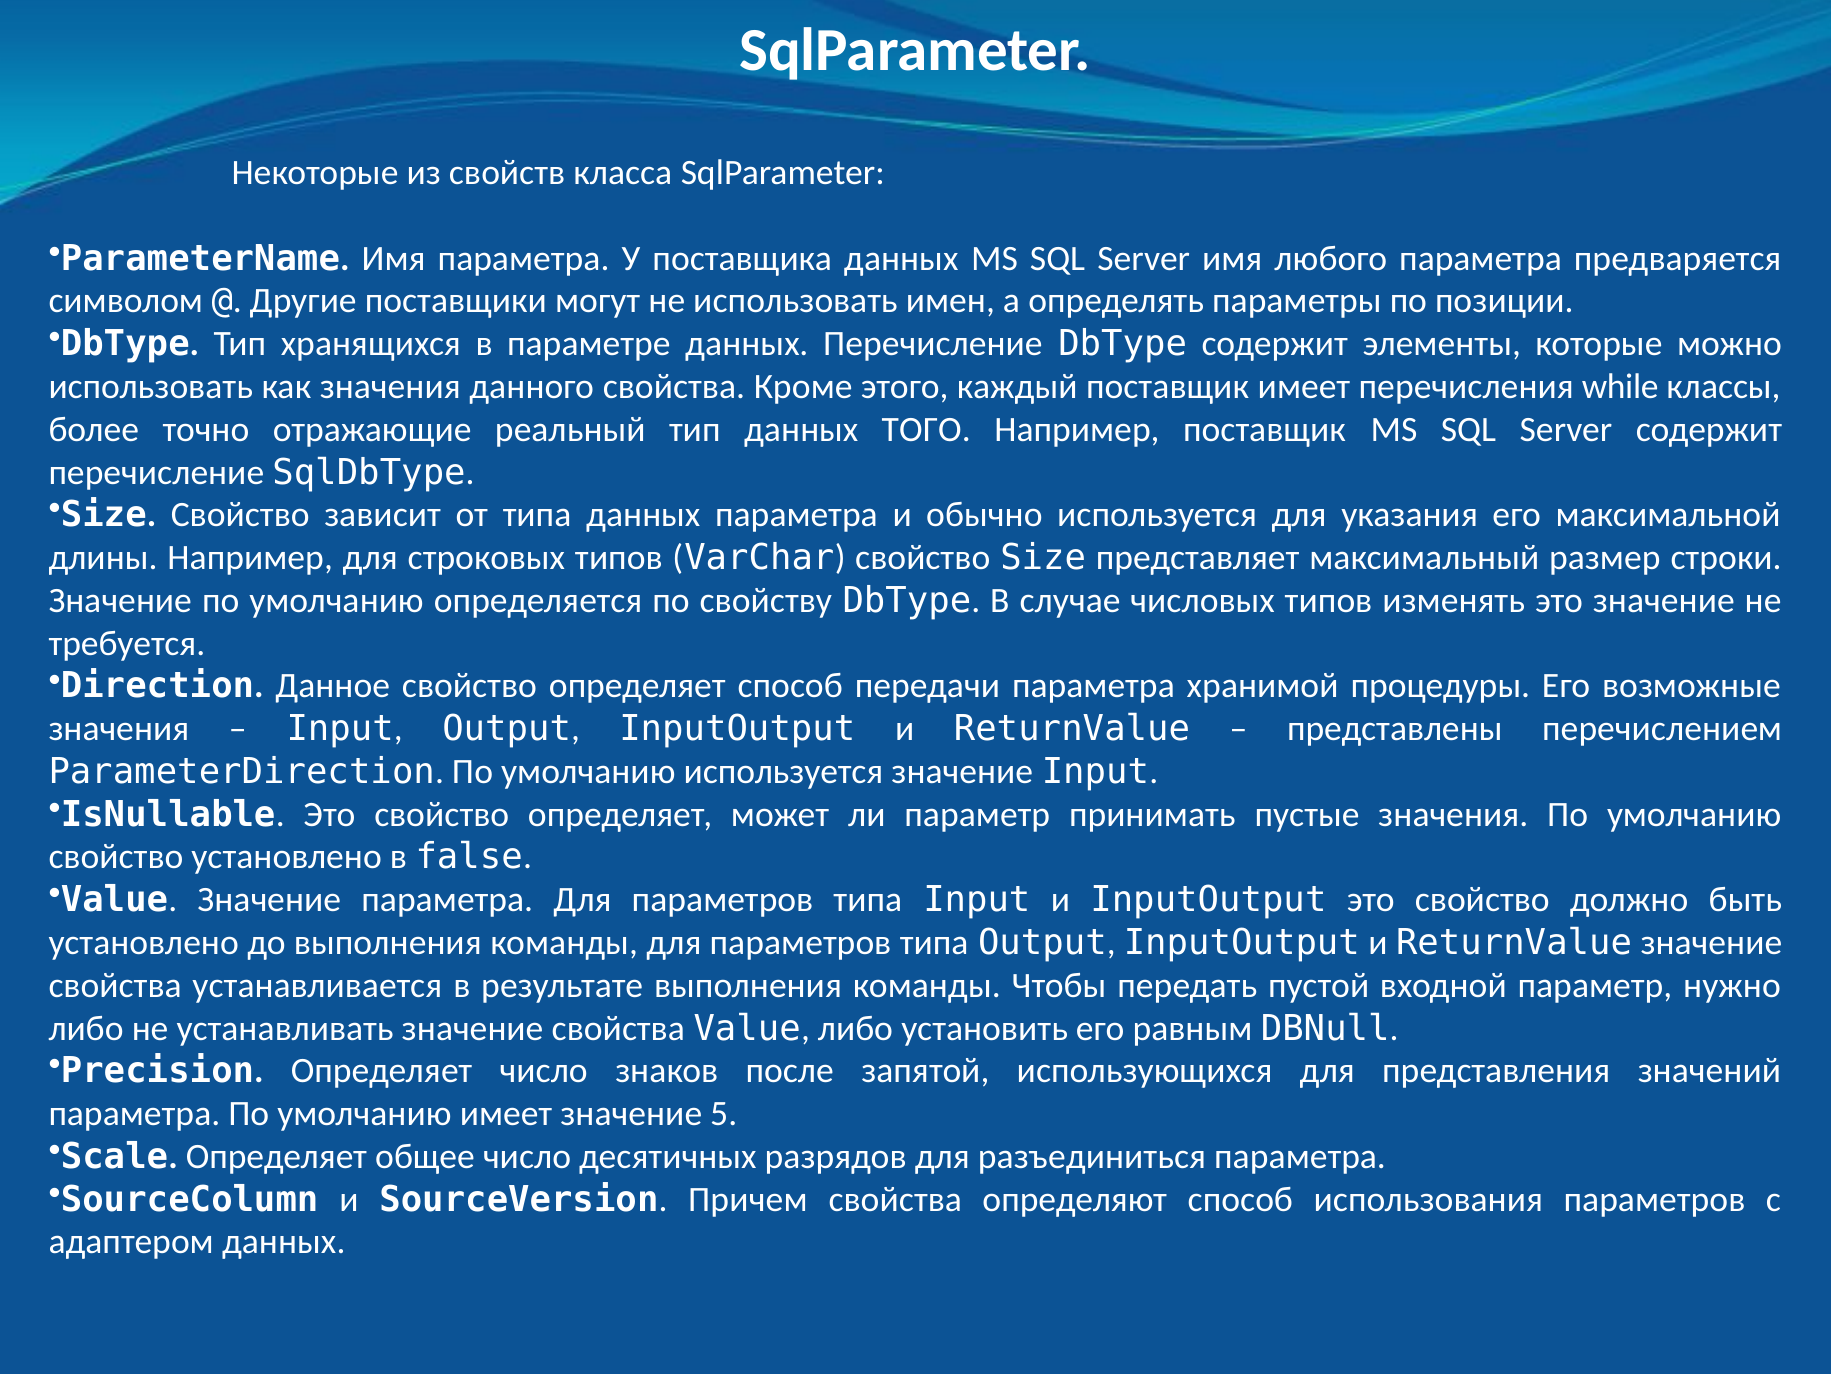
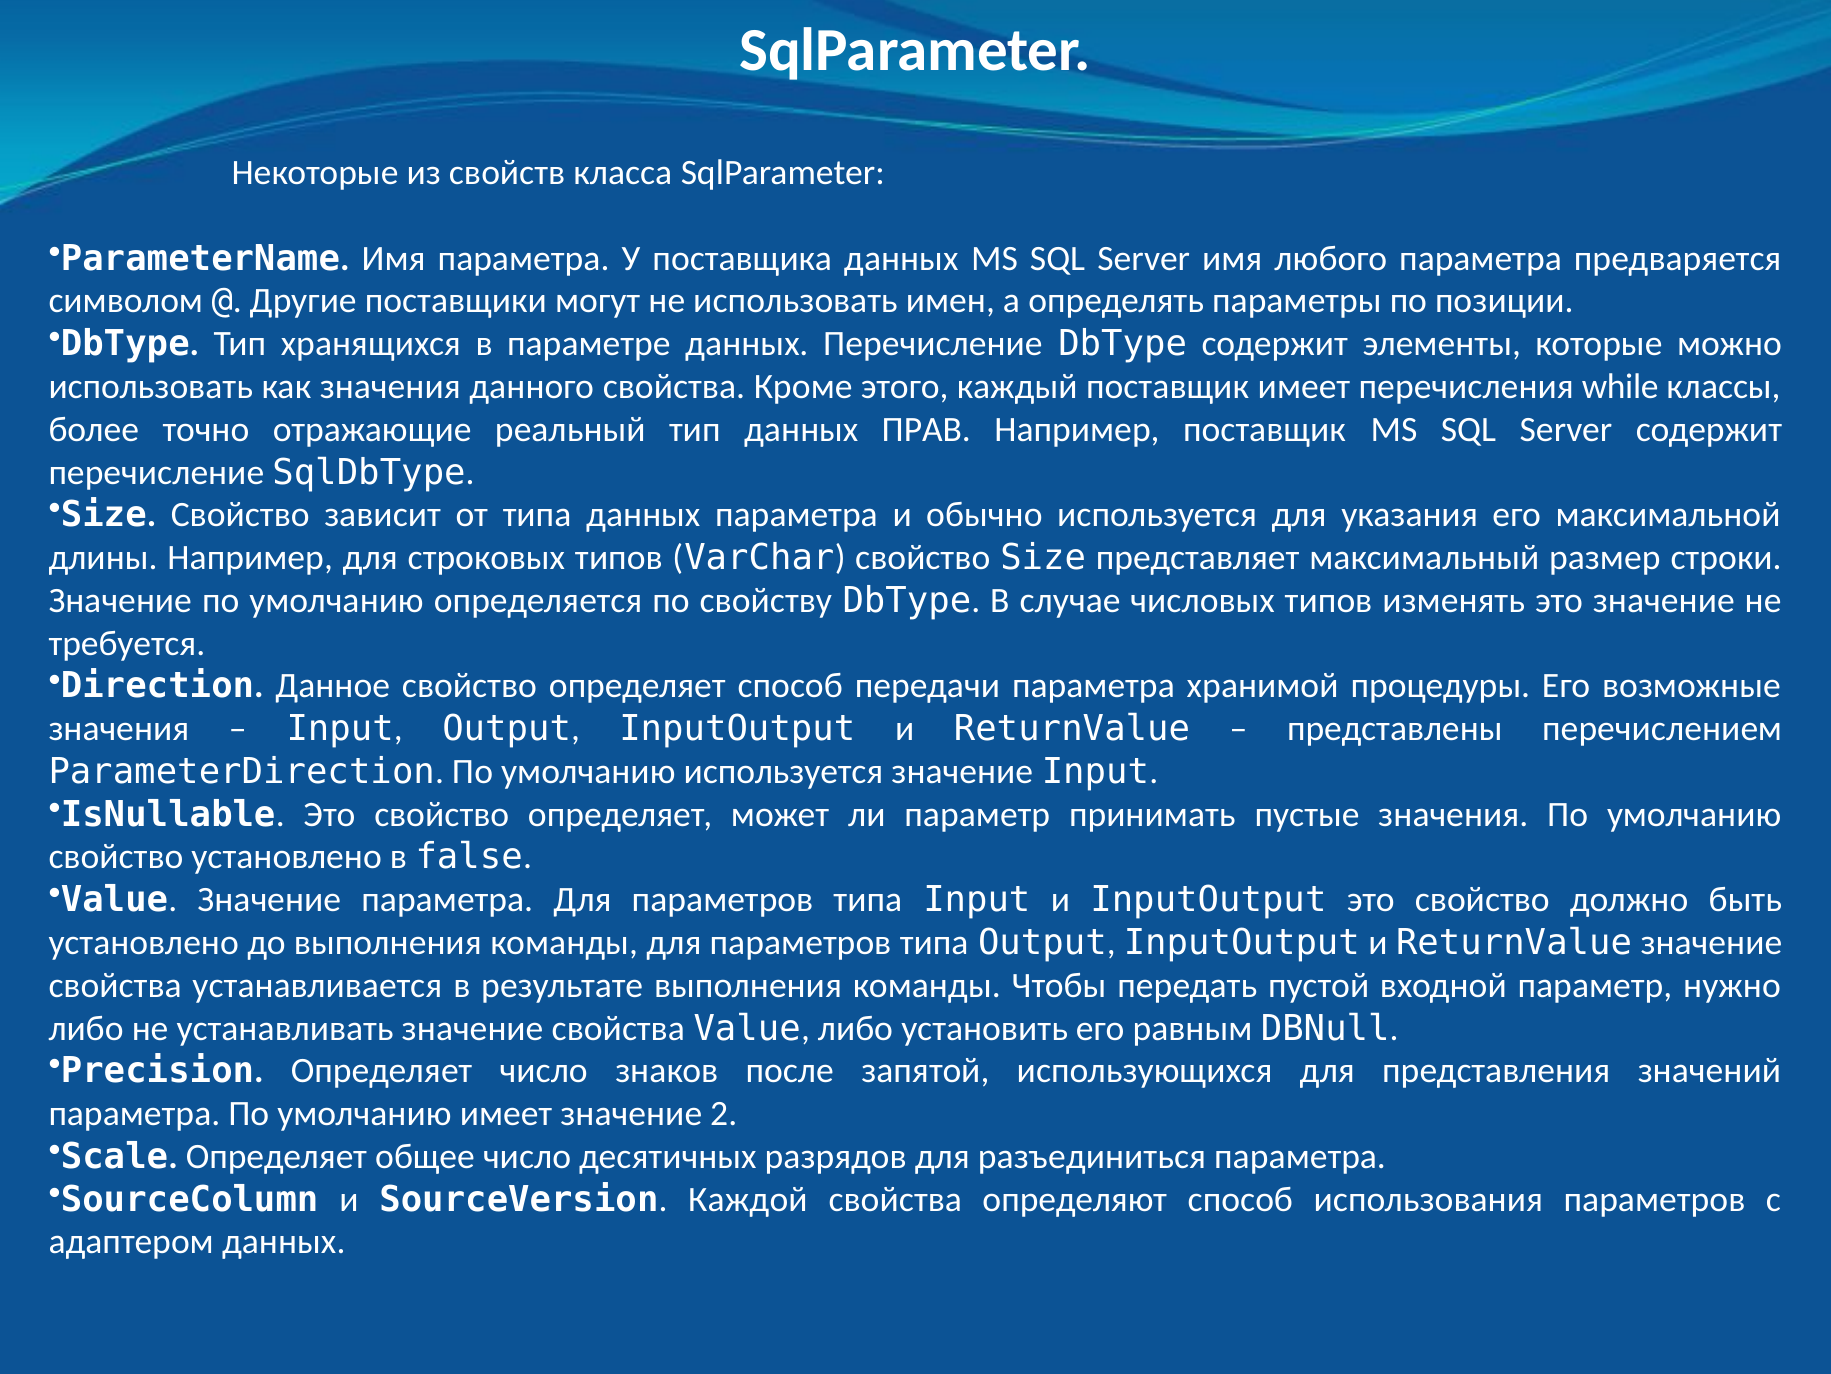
ТОГО: ТОГО -> ПРАВ
5: 5 -> 2
Причем: Причем -> Каждой
